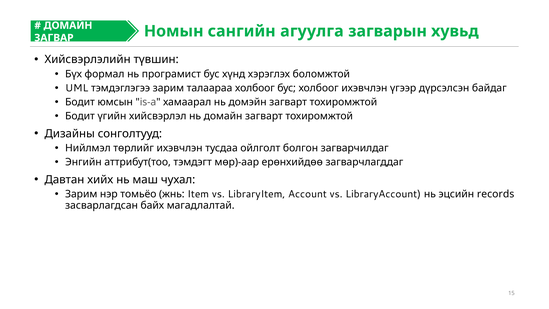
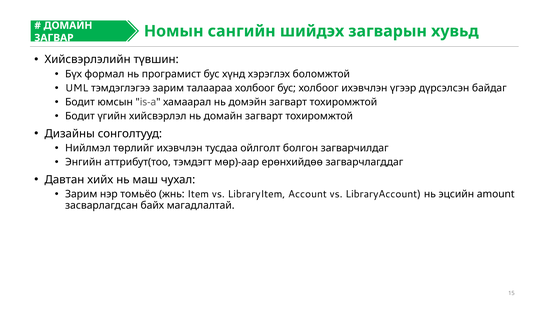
агуулга: агуулга -> шийдэх
records: records -> amount
